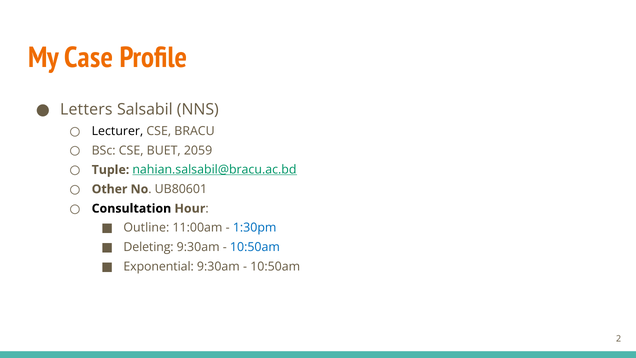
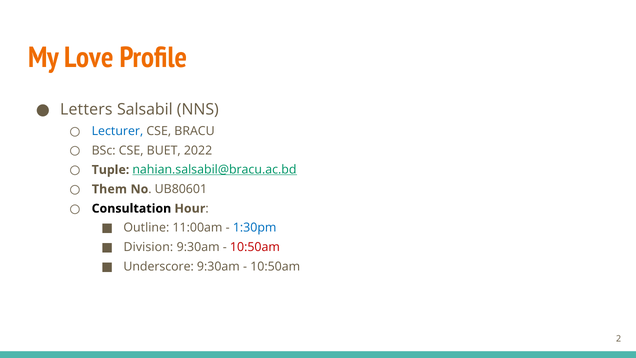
Case: Case -> Love
Lecturer colour: black -> blue
2059: 2059 -> 2022
Other: Other -> Them
Deleting: Deleting -> Division
10:50am at (255, 247) colour: blue -> red
Exponential: Exponential -> Underscore
